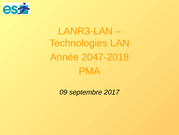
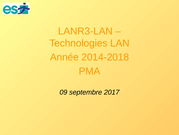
2047-2018: 2047-2018 -> 2014-2018
